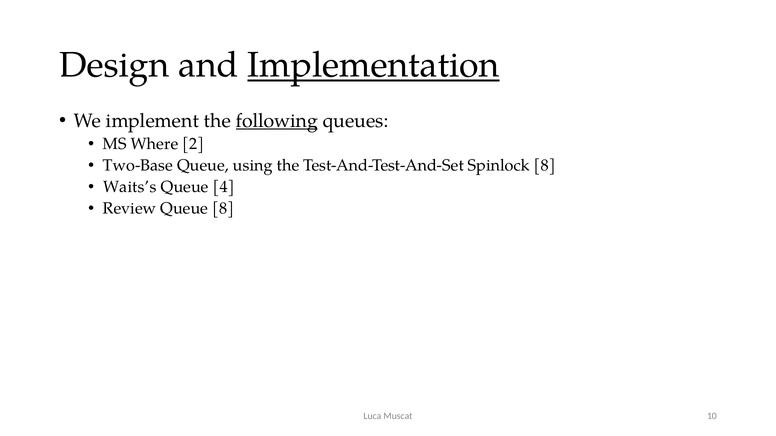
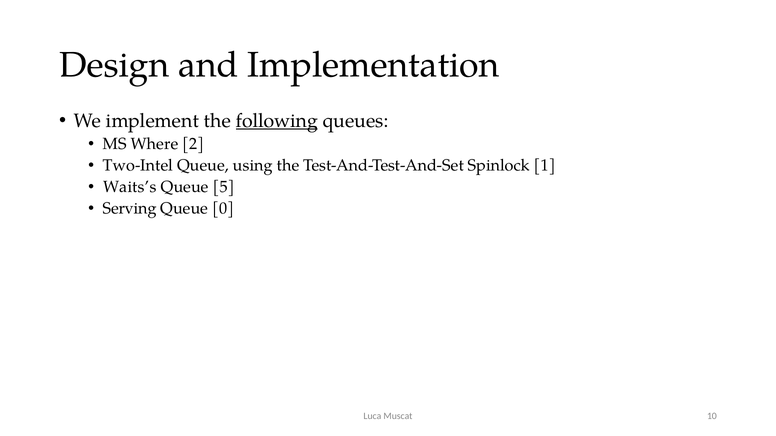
Implementation underline: present -> none
Two-Base: Two-Base -> Two-Intel
Spinlock 8: 8 -> 1
4: 4 -> 5
Review: Review -> Serving
Queue 8: 8 -> 0
